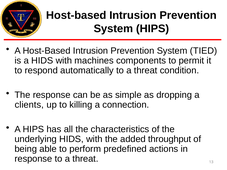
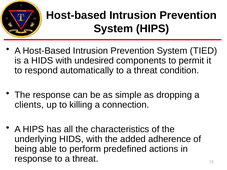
machines: machines -> undesired
throughput: throughput -> adherence
